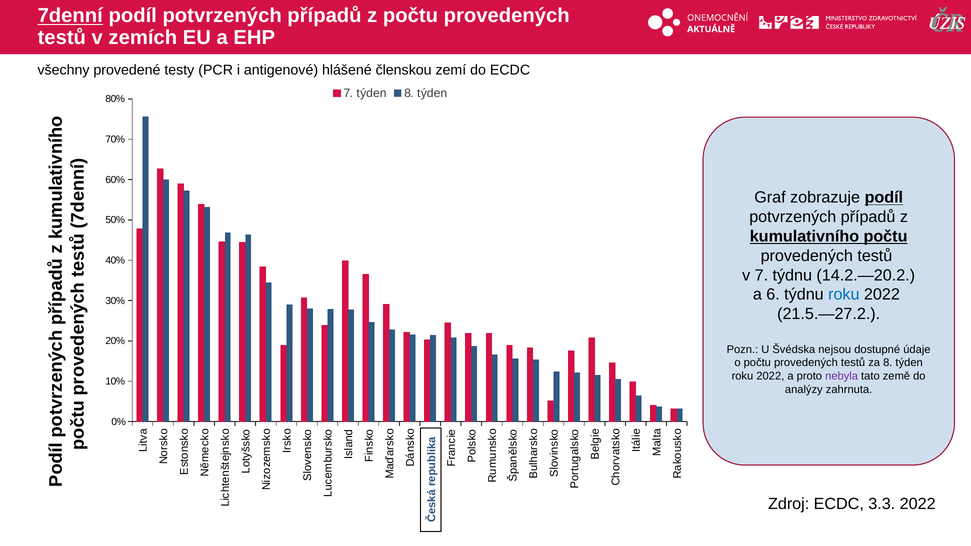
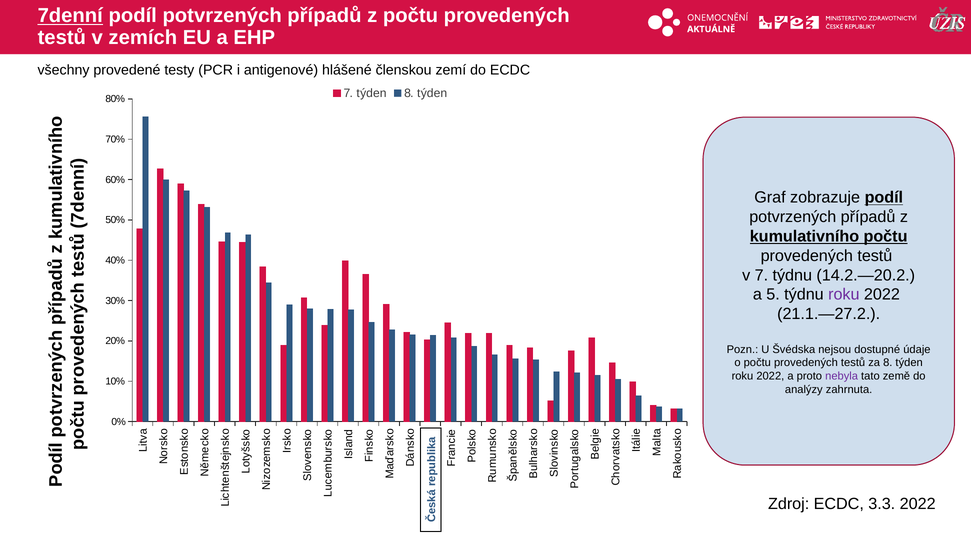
6: 6 -> 5
roku at (844, 295) colour: blue -> purple
21.5.—27.2: 21.5.—27.2 -> 21.1.—27.2
